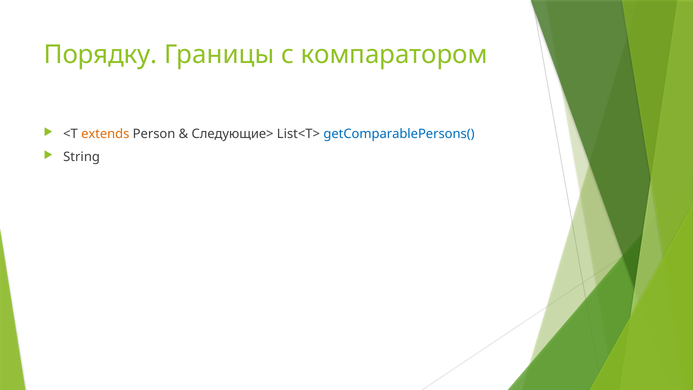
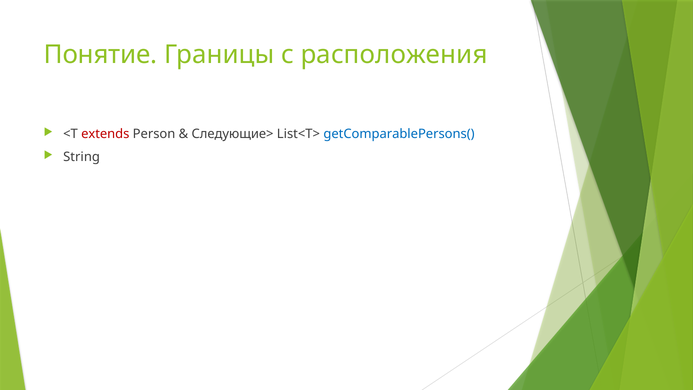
Порядку: Порядку -> Понятие
компаратором: компаратором -> расположения
extends colour: orange -> red
